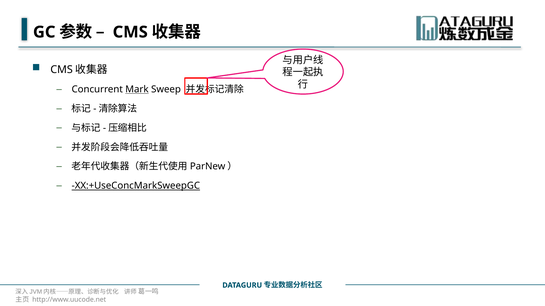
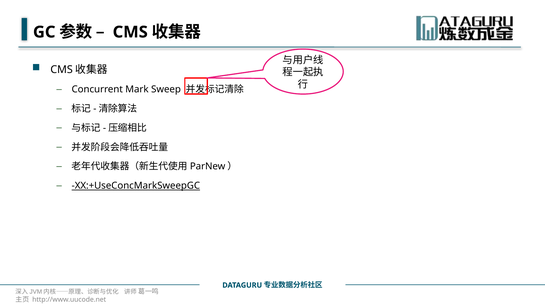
Mark underline: present -> none
